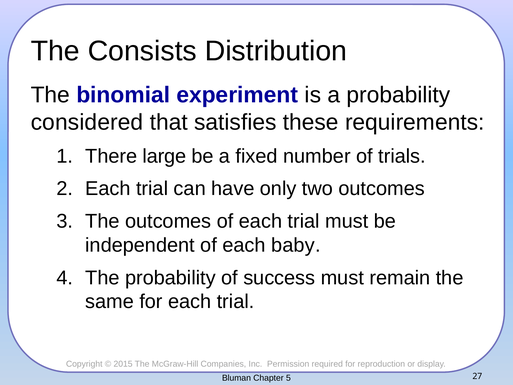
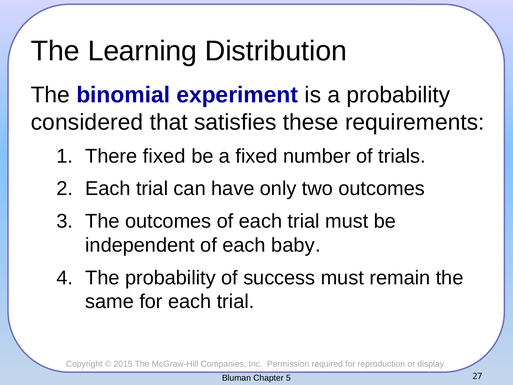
Consists: Consists -> Learning
There large: large -> fixed
